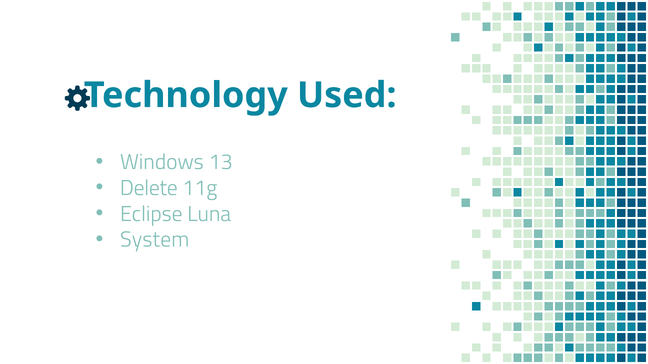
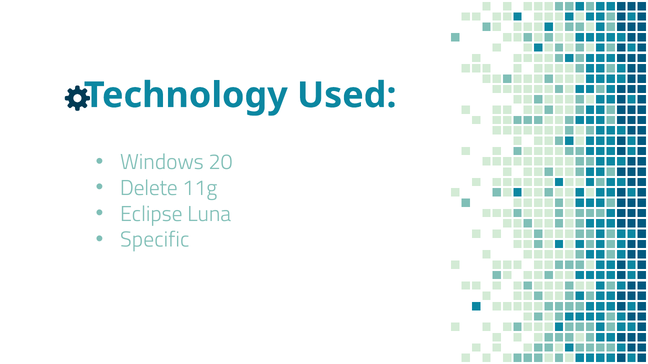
13: 13 -> 20
System: System -> Specific
